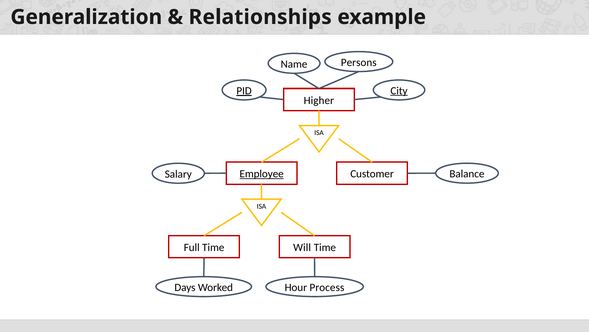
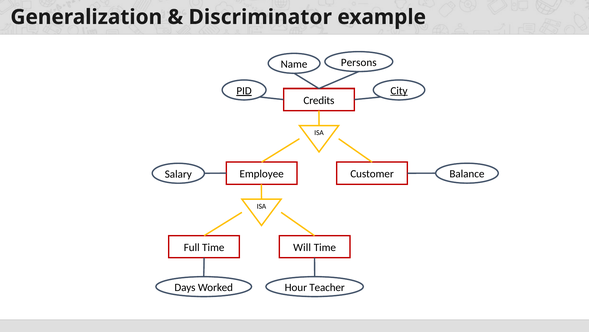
Relationships: Relationships -> Discriminator
Higher: Higher -> Credits
Employee underline: present -> none
Process: Process -> Teacher
